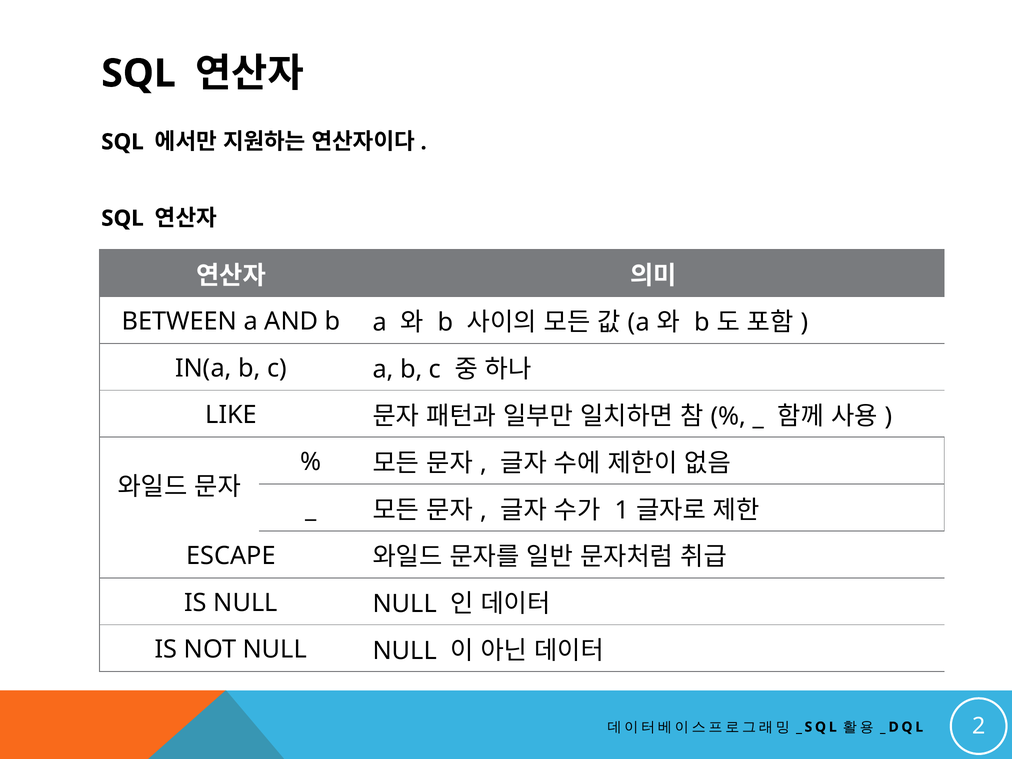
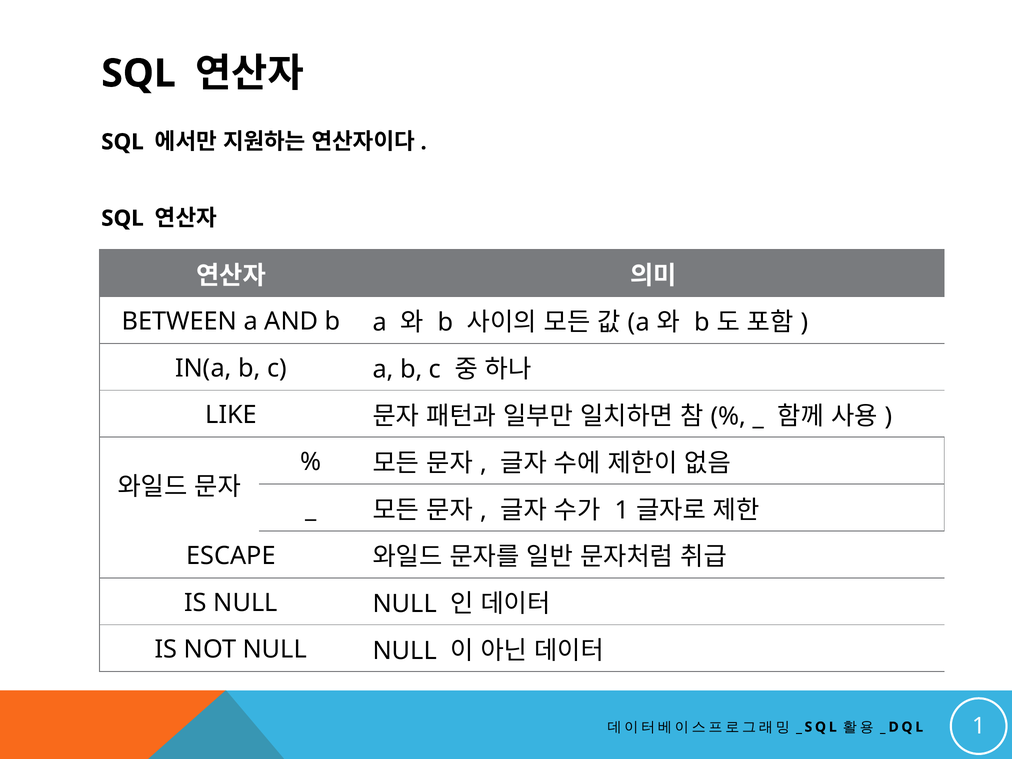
2 at (979, 726): 2 -> 1
